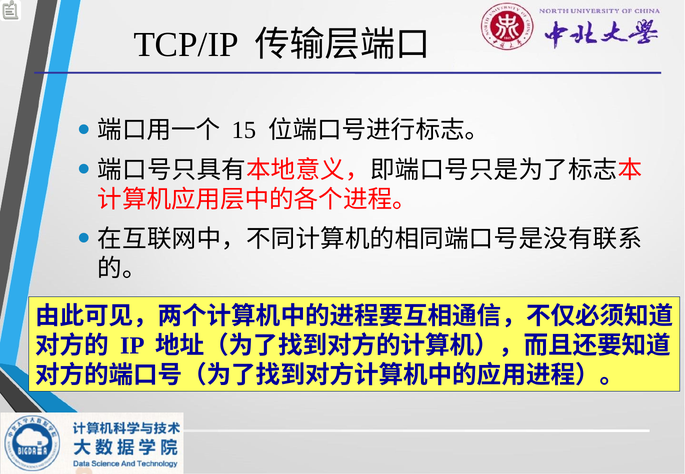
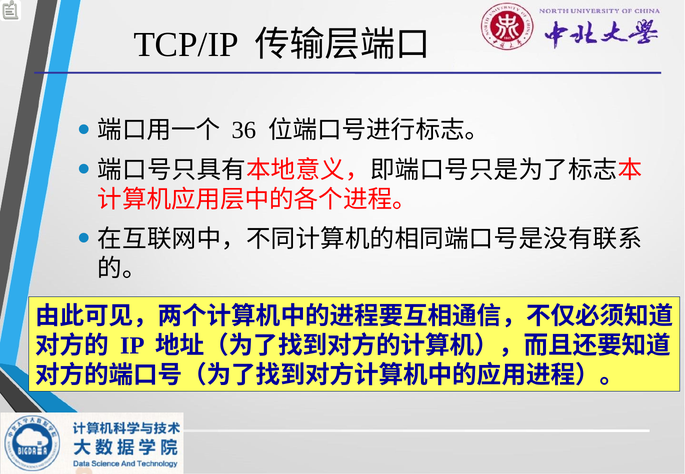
15: 15 -> 36
